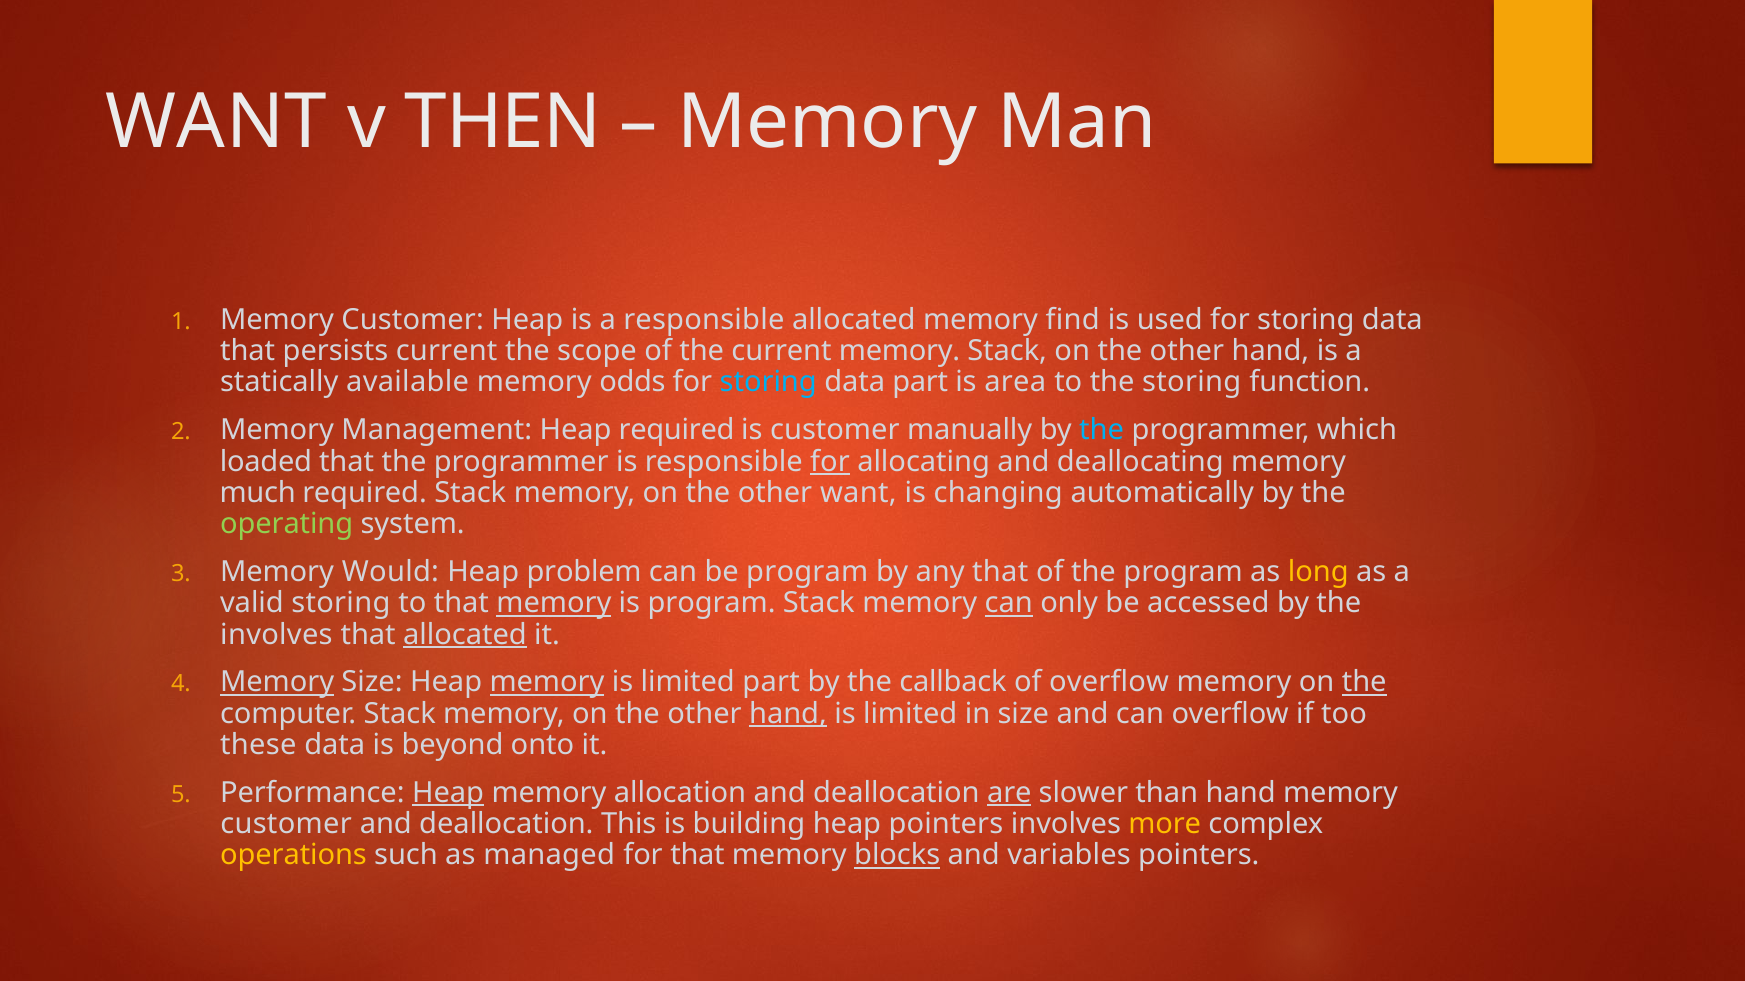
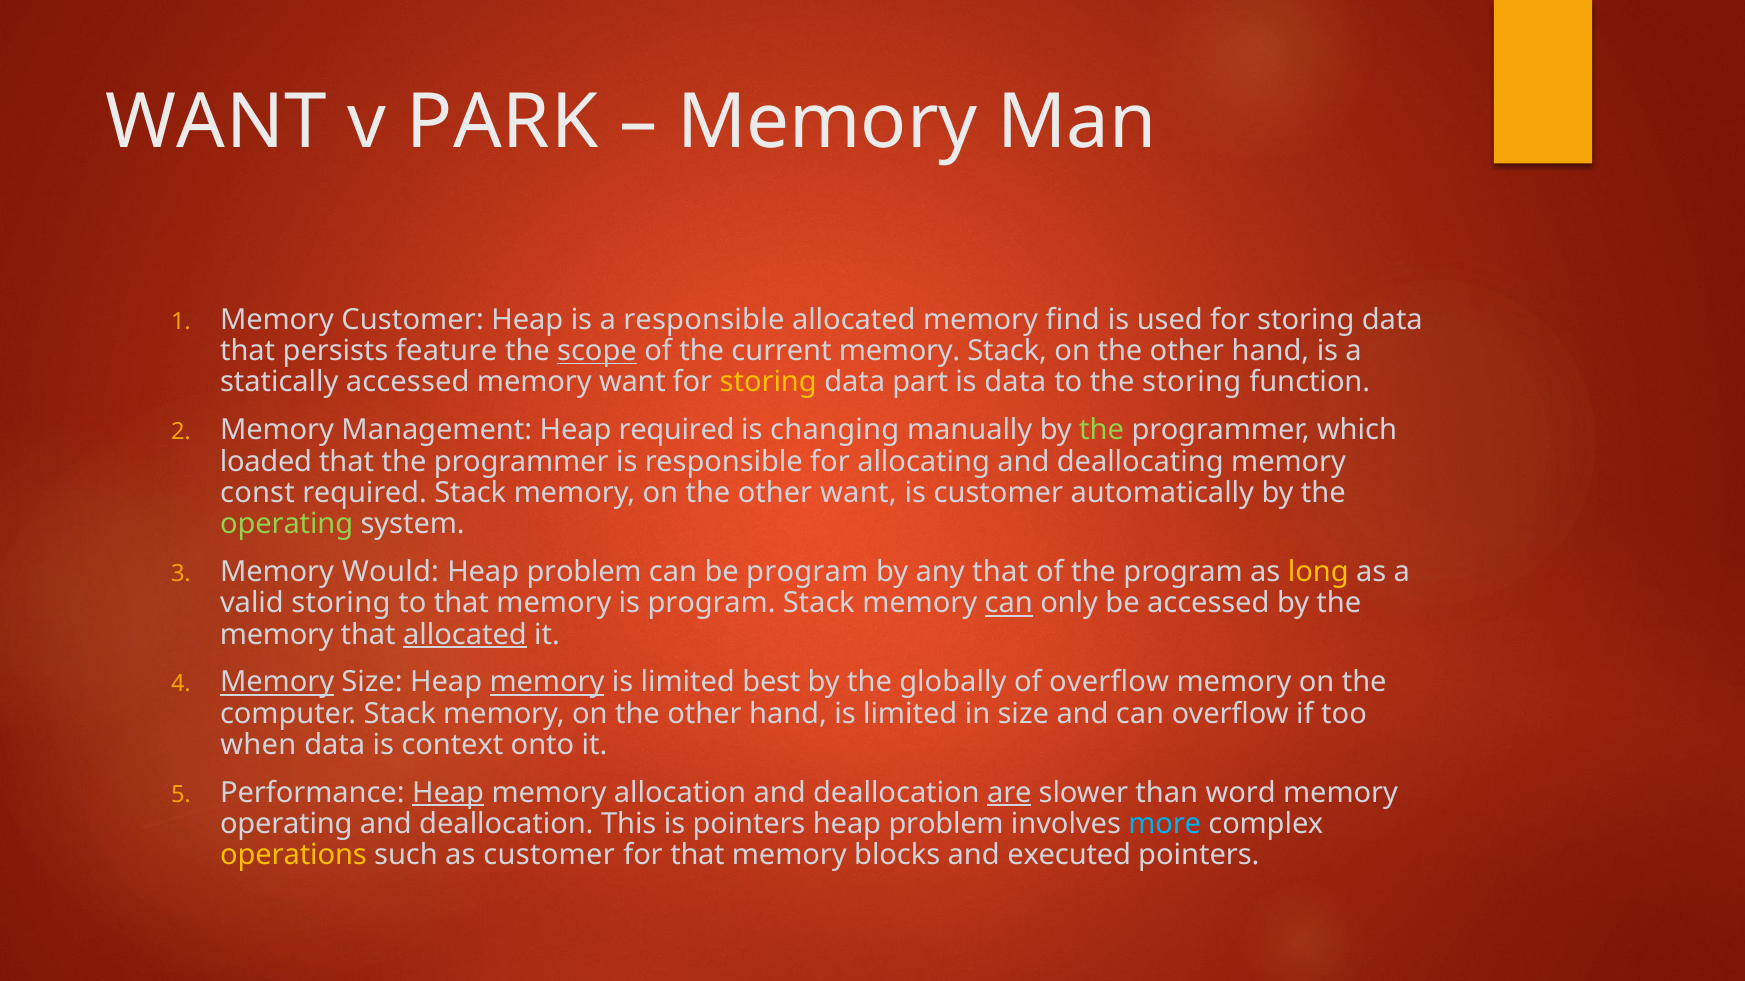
THEN: THEN -> PARK
persists current: current -> feature
scope underline: none -> present
statically available: available -> accessed
memory odds: odds -> want
storing at (768, 383) colour: light blue -> yellow
is area: area -> data
is customer: customer -> changing
the at (1102, 430) colour: light blue -> light green
for at (830, 462) underline: present -> none
much: much -> const
is changing: changing -> customer
memory at (554, 604) underline: present -> none
involves at (276, 635): involves -> memory
limited part: part -> best
callback: callback -> globally
the at (1364, 683) underline: present -> none
hand at (788, 714) underline: present -> none
these: these -> when
beyond: beyond -> context
than hand: hand -> word
customer at (286, 824): customer -> operating
is building: building -> pointers
pointers at (946, 824): pointers -> problem
more colour: yellow -> light blue
as managed: managed -> customer
blocks underline: present -> none
variables: variables -> executed
